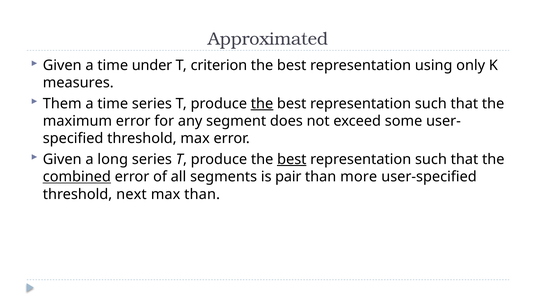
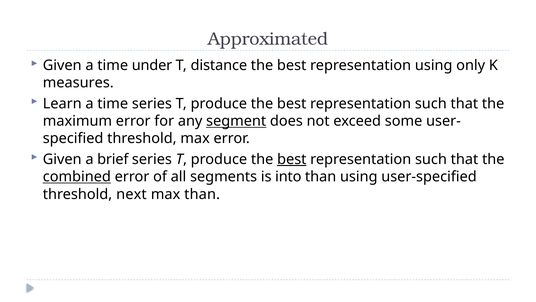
criterion: criterion -> distance
Them: Them -> Learn
the at (262, 103) underline: present -> none
segment underline: none -> present
long: long -> brief
pair: pair -> into
than more: more -> using
